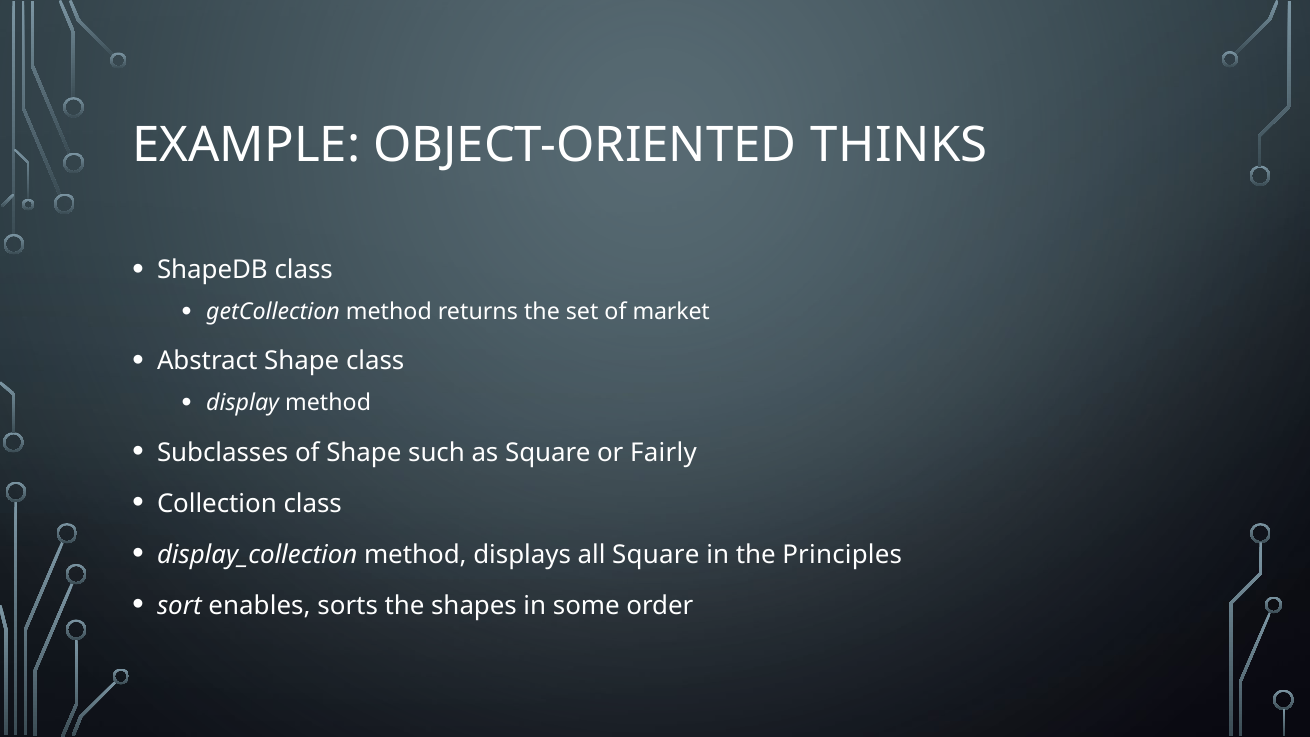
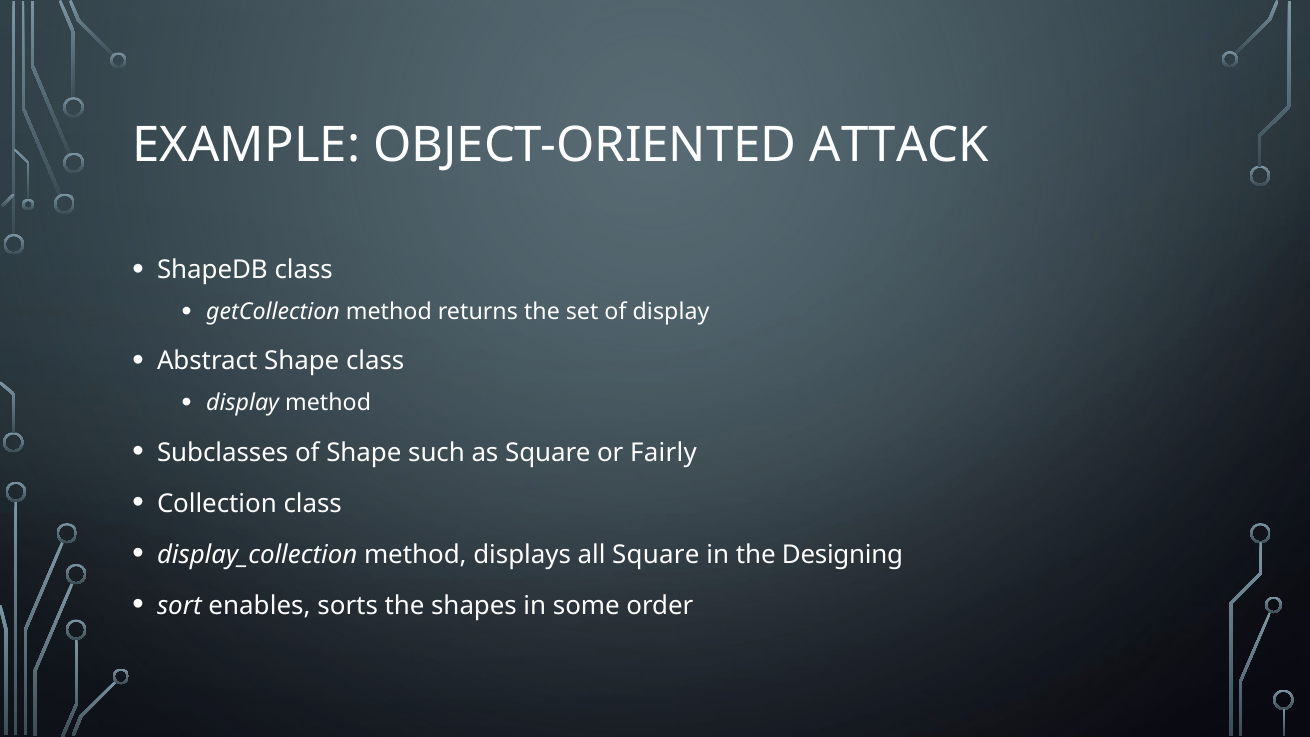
THINKS: THINKS -> ATTACK
of market: market -> display
Principles: Principles -> Designing
